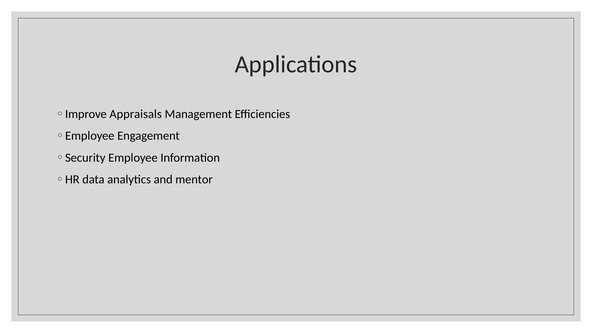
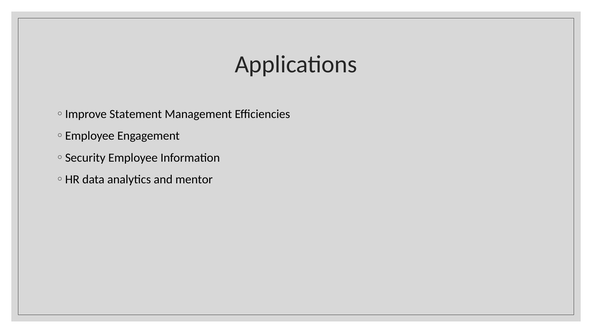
Appraisals: Appraisals -> Statement
